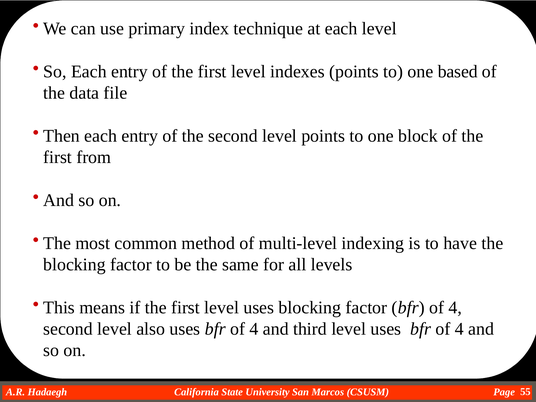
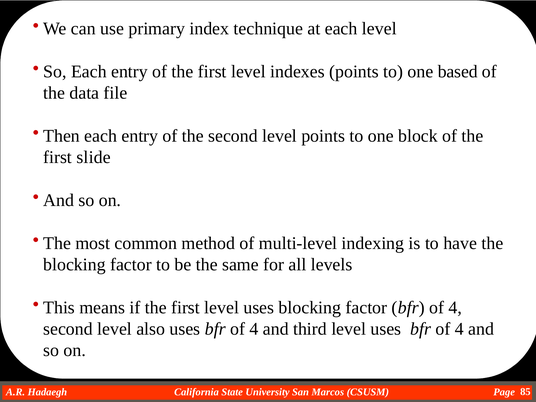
from: from -> slide
55: 55 -> 85
